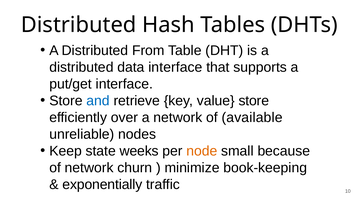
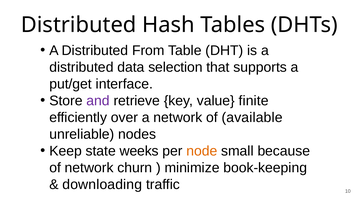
data interface: interface -> selection
and colour: blue -> purple
value store: store -> finite
exponentially: exponentially -> downloading
